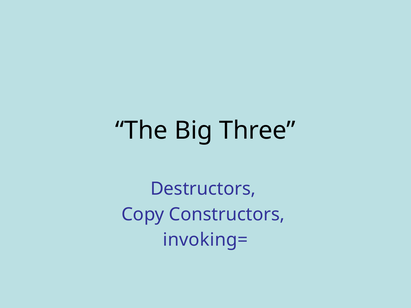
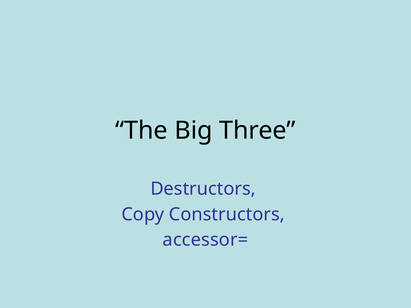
invoking=: invoking= -> accessor=
